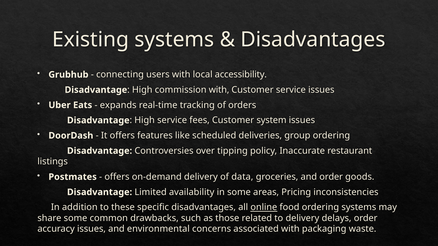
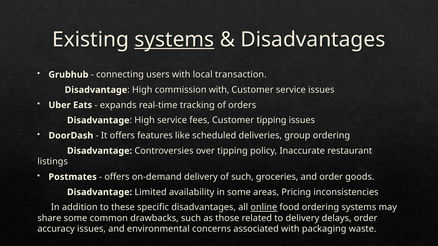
systems at (174, 40) underline: none -> present
accessibility: accessibility -> transaction
Customer system: system -> tipping
of data: data -> such
